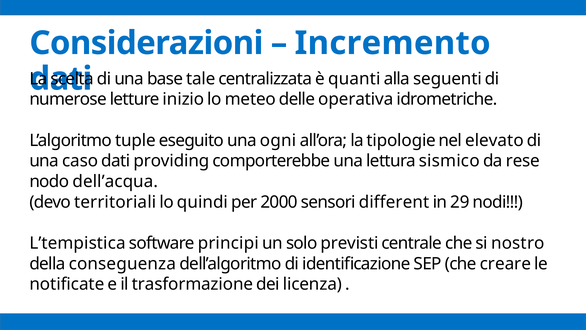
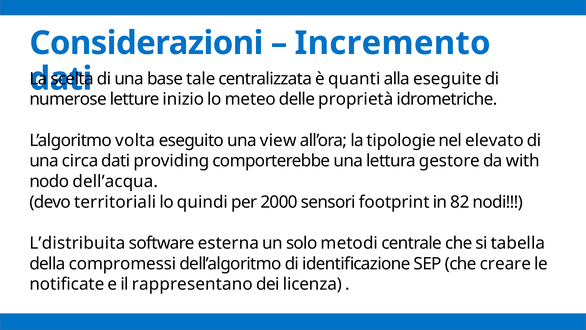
seguenti: seguenti -> eseguite
operativa: operativa -> proprietà
tuple: tuple -> volta
ogni: ogni -> view
caso: caso -> circa
sismico: sismico -> gestore
rese: rese -> with
different: different -> footprint
29: 29 -> 82
L’tempistica: L’tempistica -> L’distribuita
principi: principi -> esterna
previsti: previsti -> metodi
nostro: nostro -> tabella
conseguenza: conseguenza -> compromessi
trasformazione: trasformazione -> rappresentano
